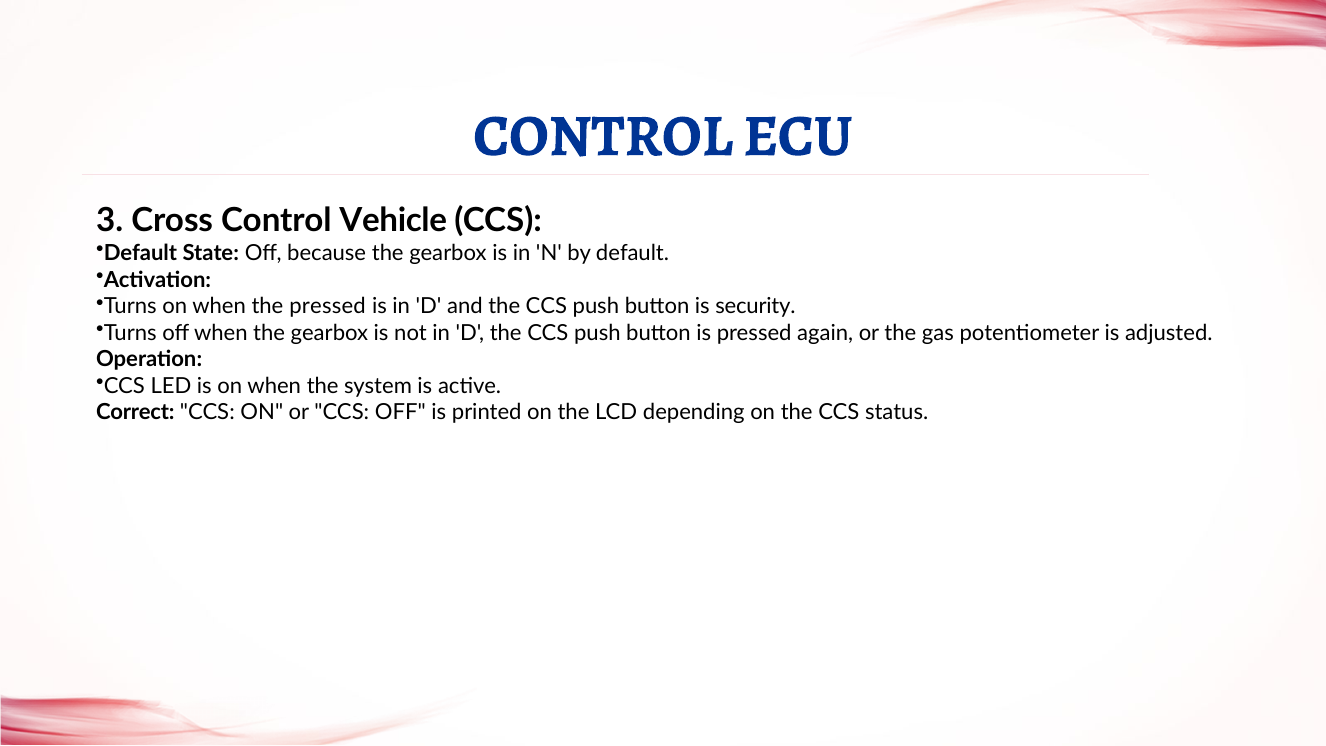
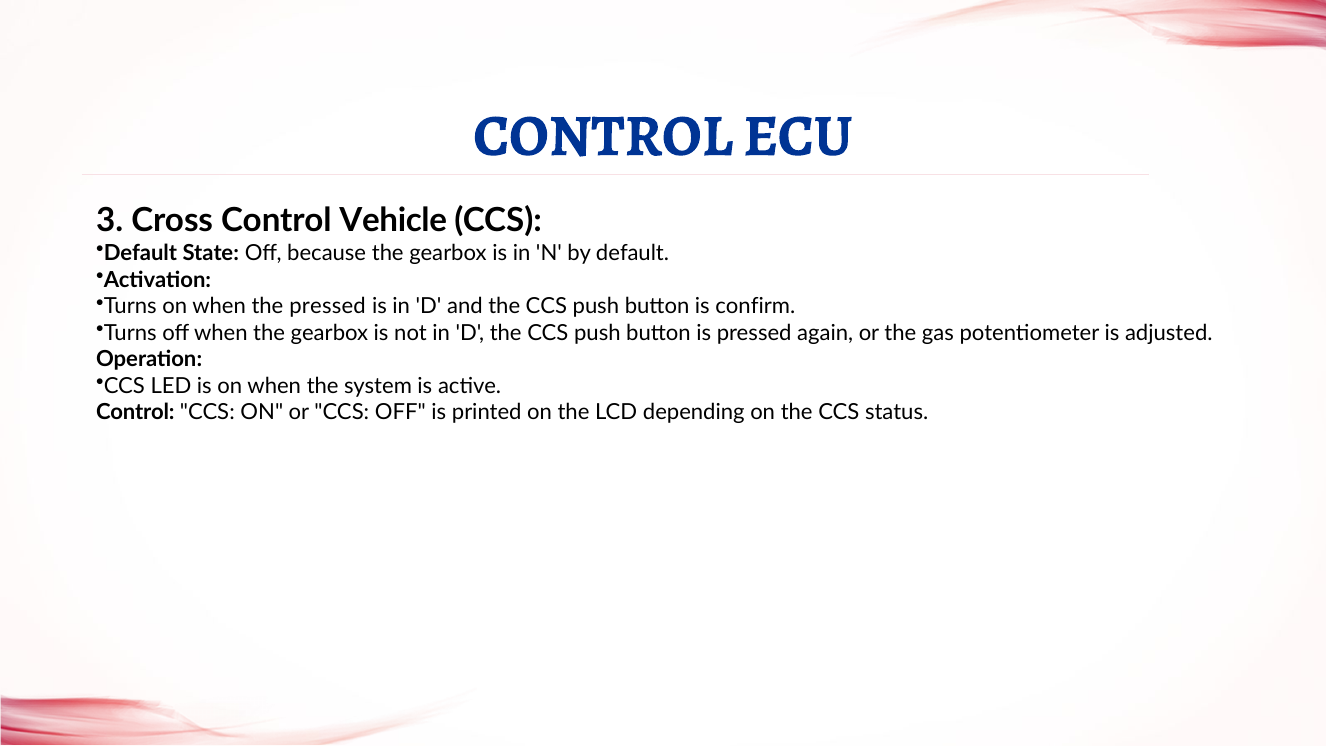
security: security -> confirm
Correct at (135, 412): Correct -> Control
